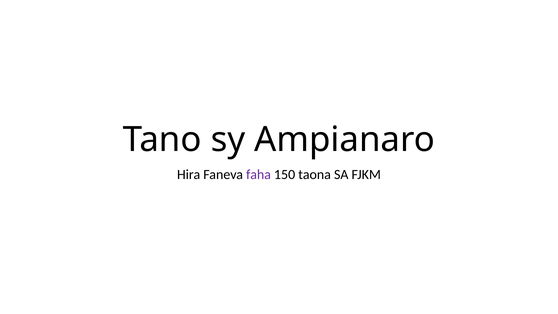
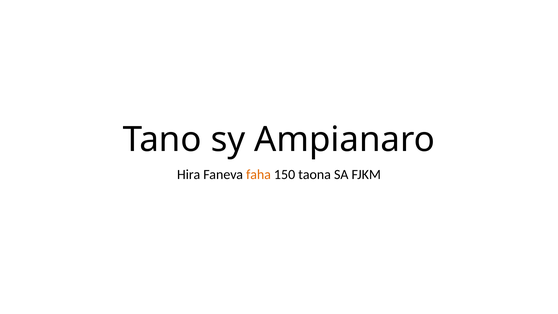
faha colour: purple -> orange
